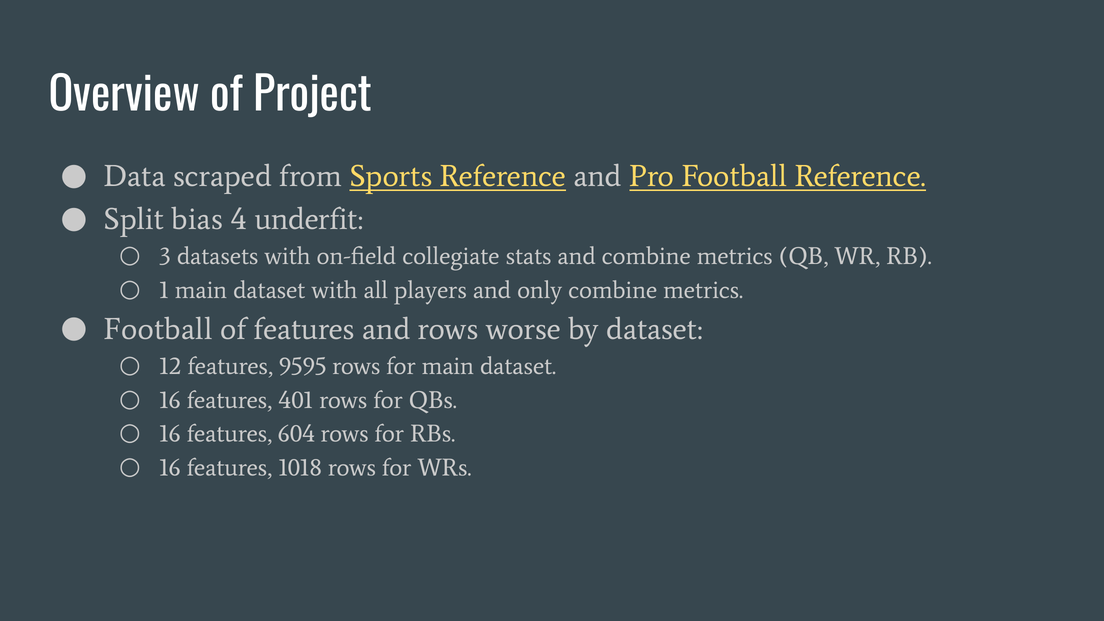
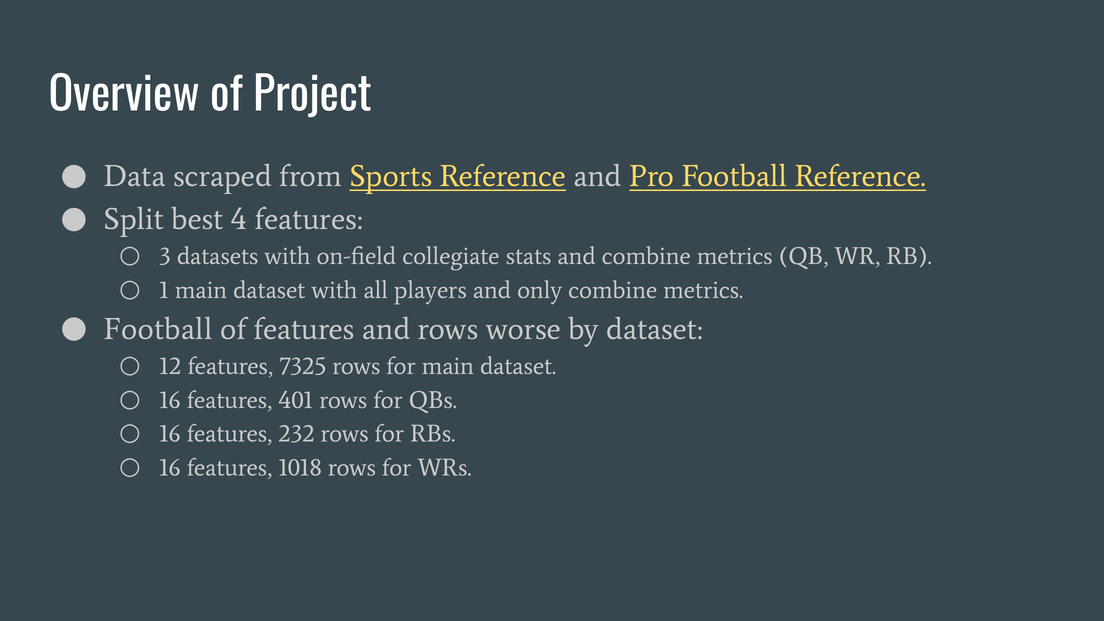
bias: bias -> best
4 underfit: underfit -> features
9595: 9595 -> 7325
604: 604 -> 232
